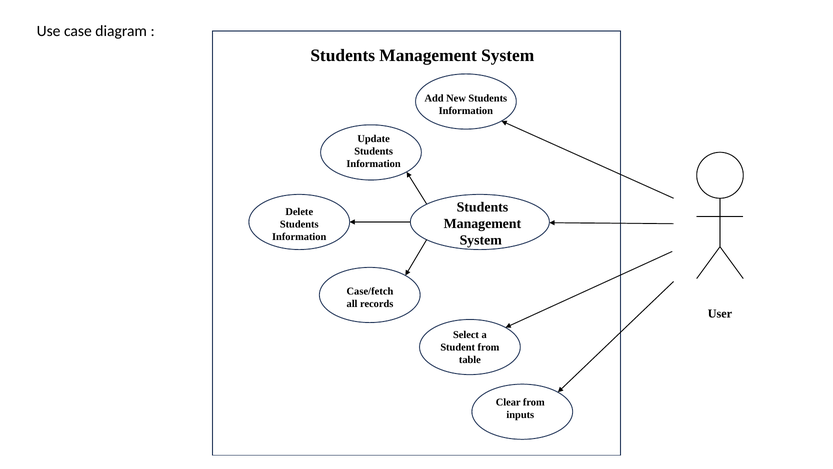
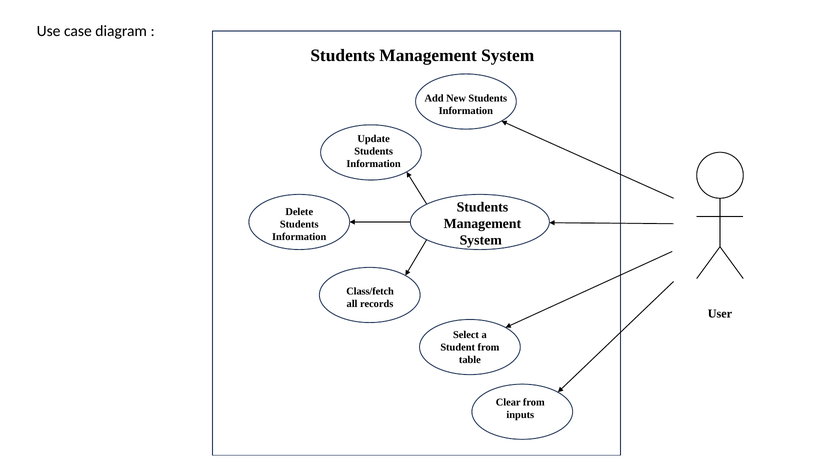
Case/fetch: Case/fetch -> Class/fetch
